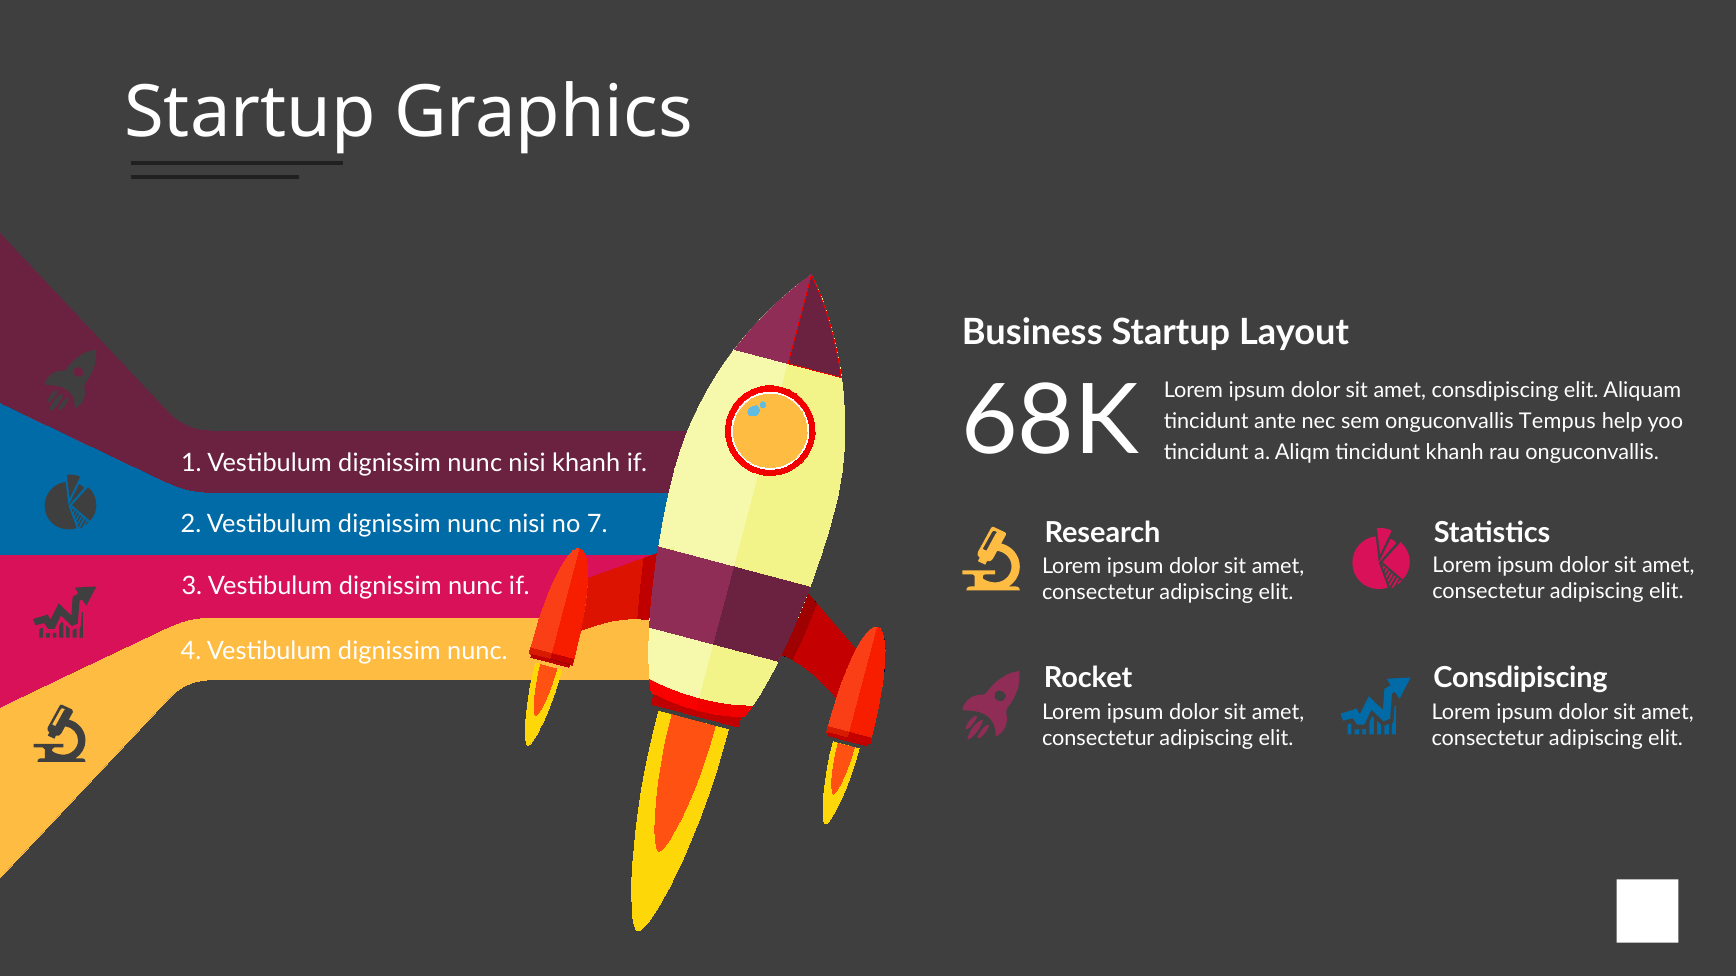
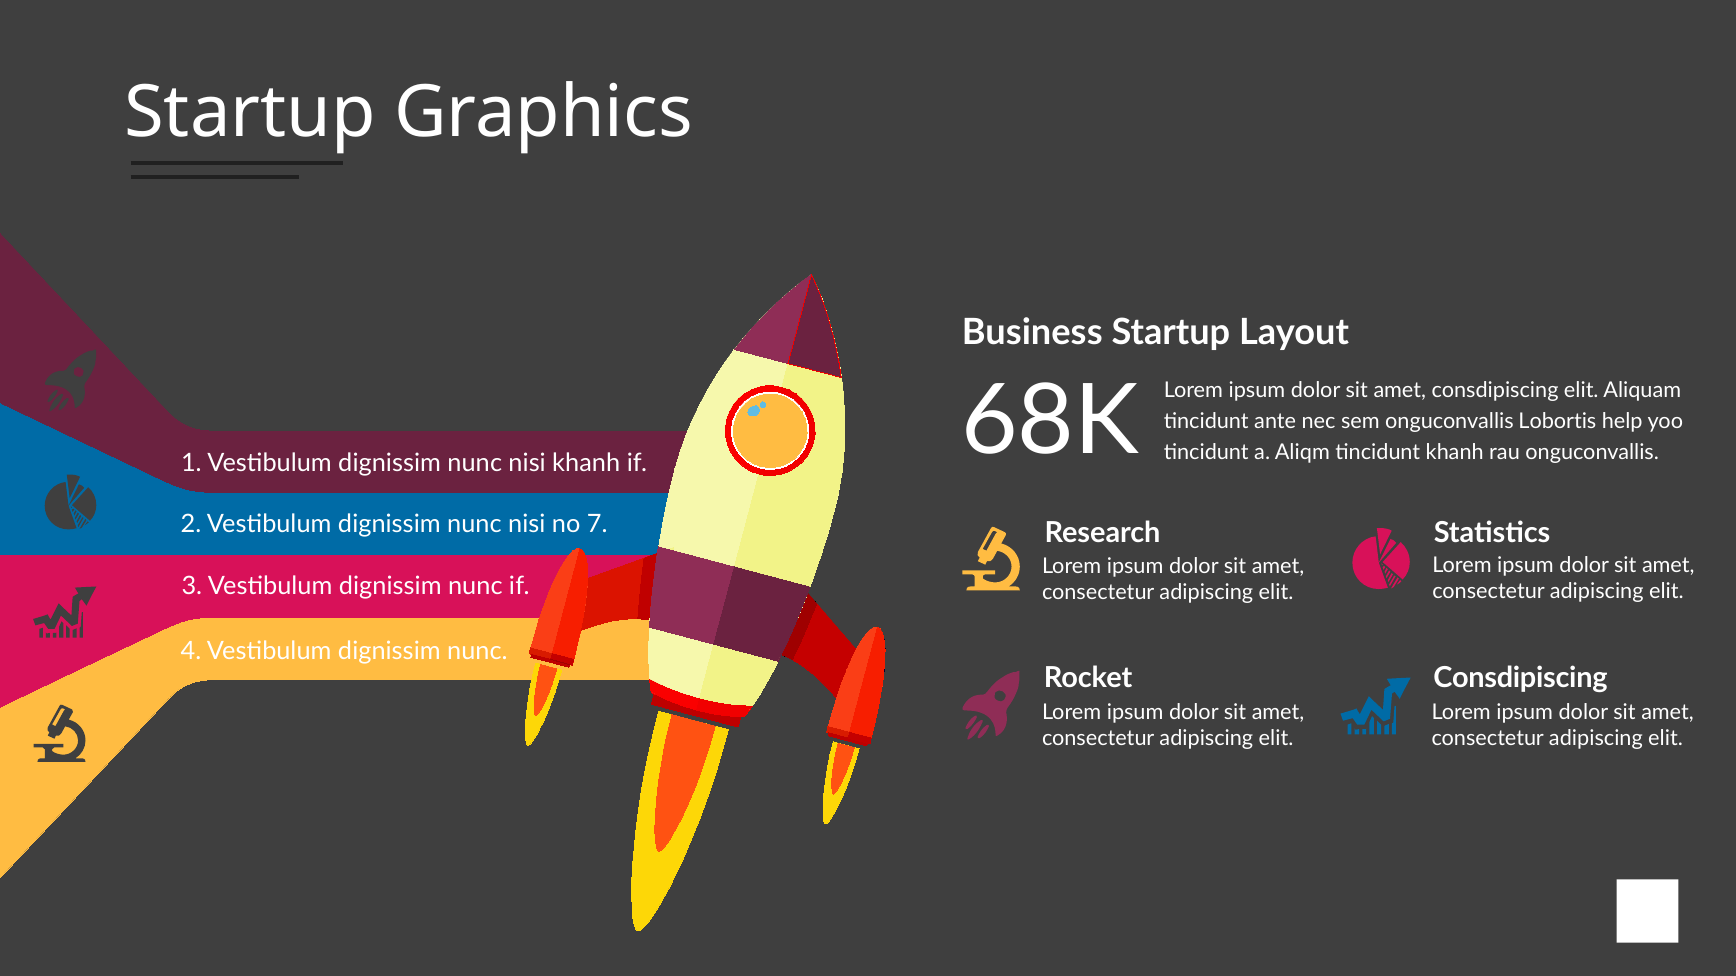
Tempus: Tempus -> Lobortis
